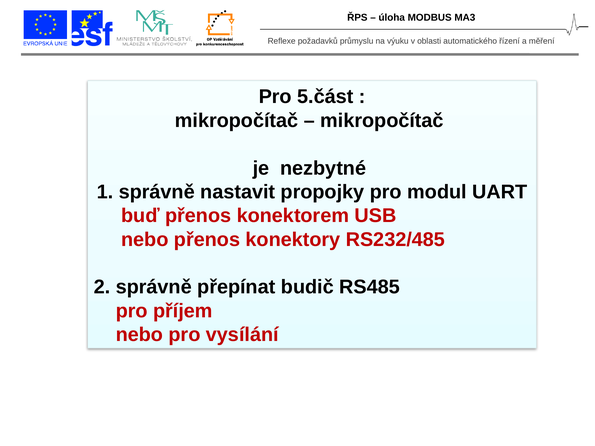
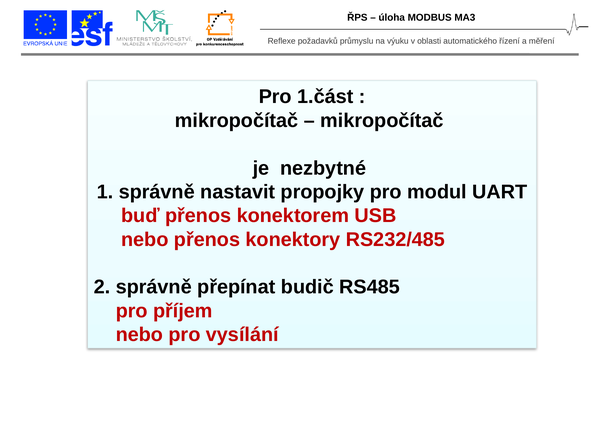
5.část: 5.část -> 1.část
